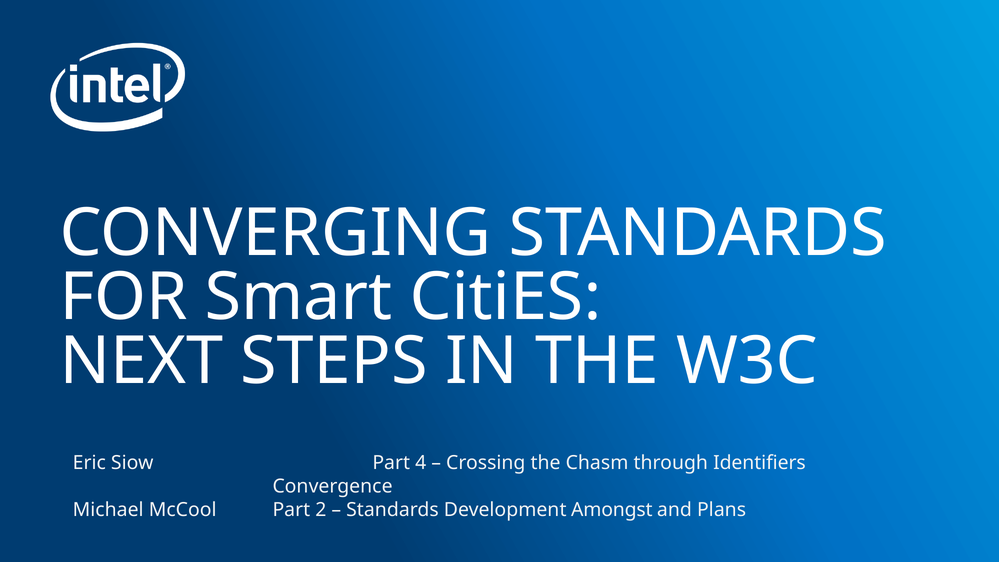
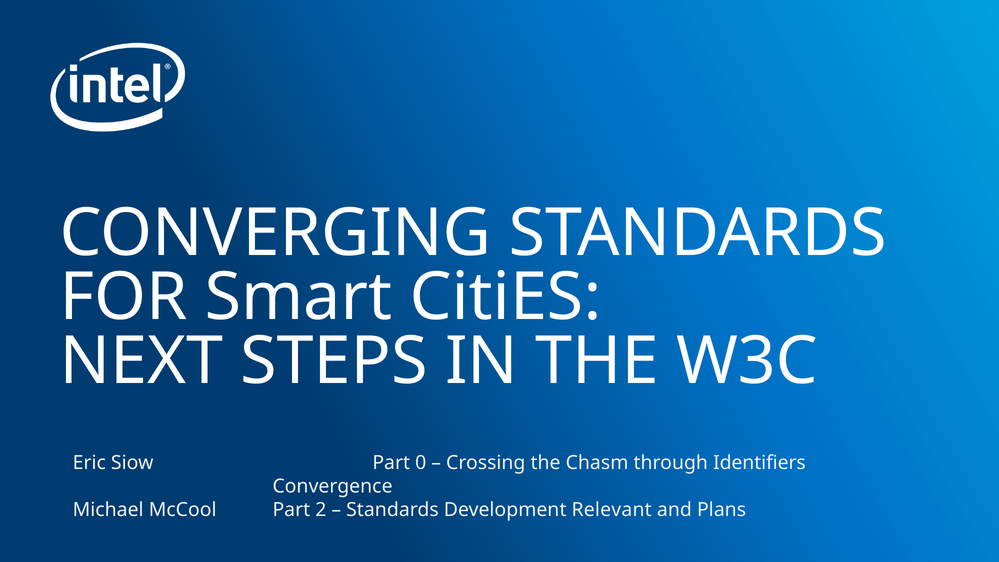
4: 4 -> 0
Amongst: Amongst -> Relevant
